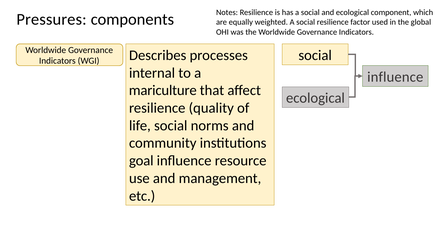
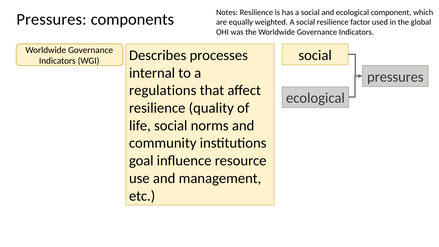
influence at (395, 77): influence -> pressures
mariculture: mariculture -> regulations
